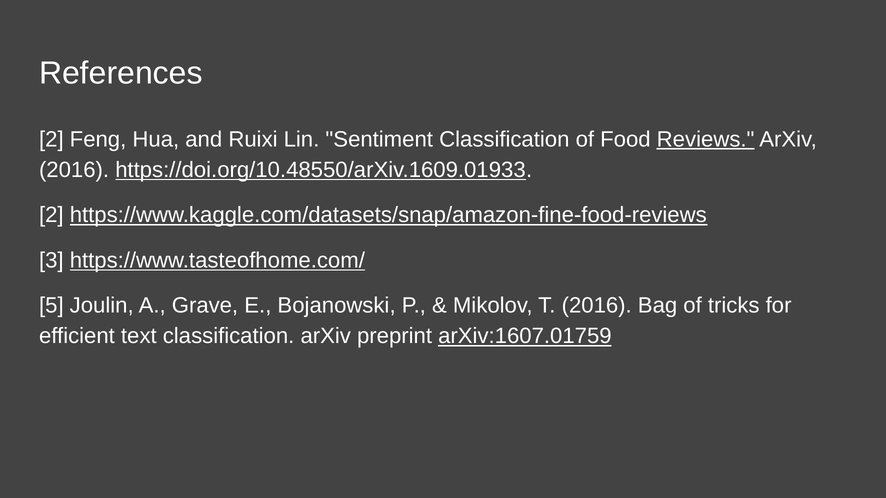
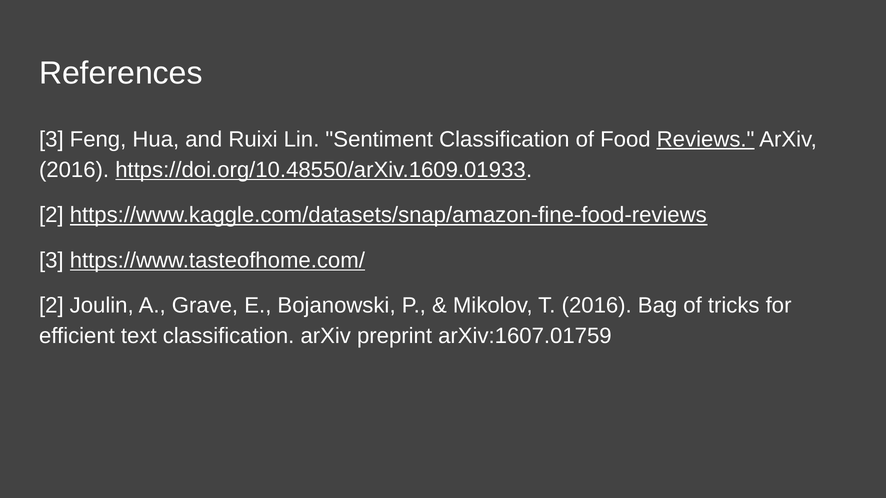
2 at (51, 139): 2 -> 3
5 at (51, 306): 5 -> 2
arXiv:1607.01759 underline: present -> none
